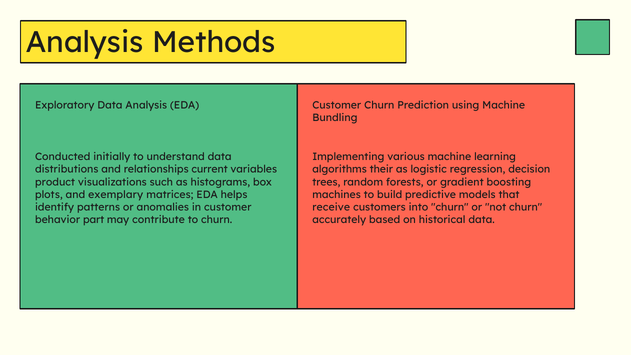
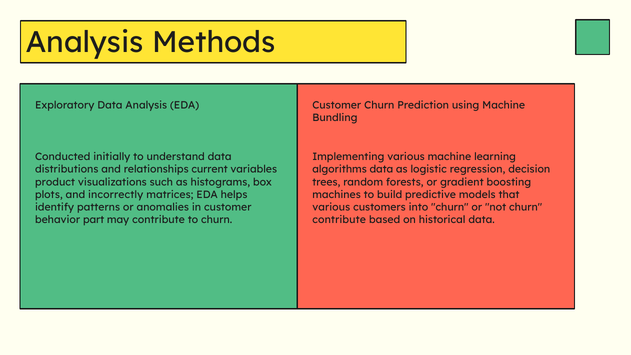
algorithms their: their -> data
exemplary: exemplary -> incorrectly
receive at (331, 207): receive -> various
accurately at (339, 220): accurately -> contribute
